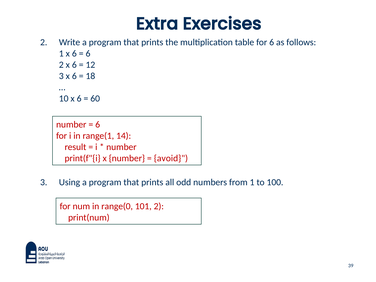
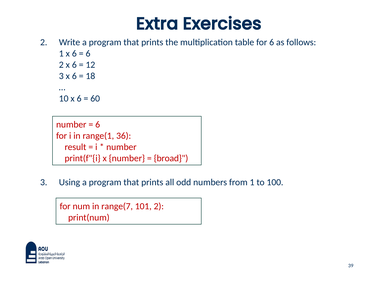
14: 14 -> 36
avoid: avoid -> broad
range(0: range(0 -> range(7
